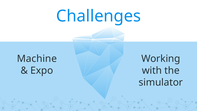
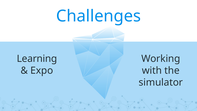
Machine: Machine -> Learning
